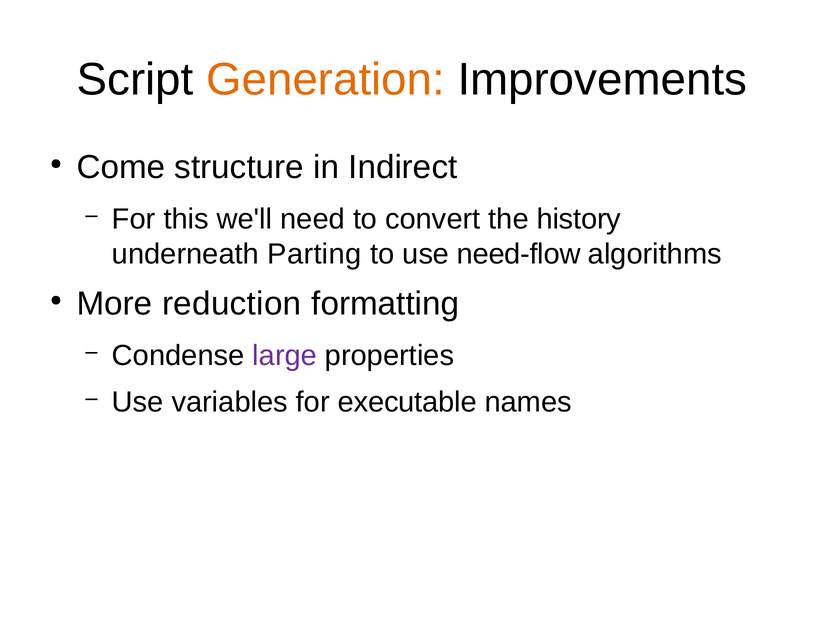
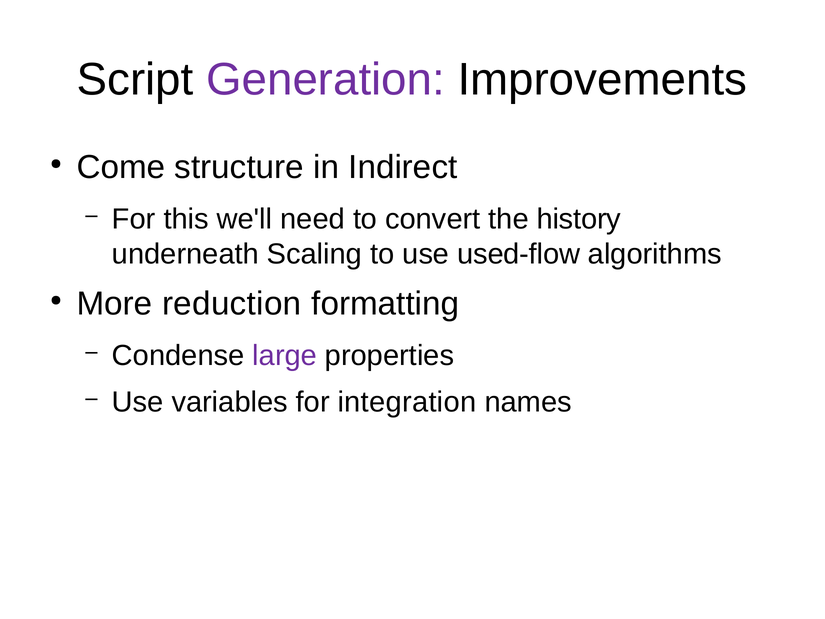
Generation colour: orange -> purple
Parting: Parting -> Scaling
need-flow: need-flow -> used-flow
executable: executable -> integration
